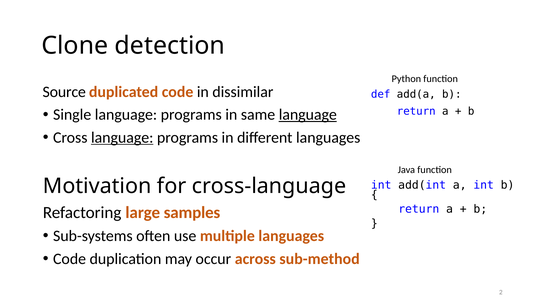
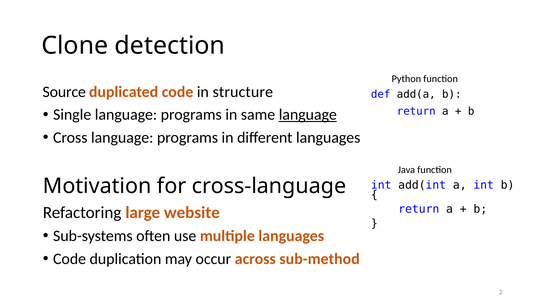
dissimilar: dissimilar -> structure
language at (122, 137) underline: present -> none
samples: samples -> website
